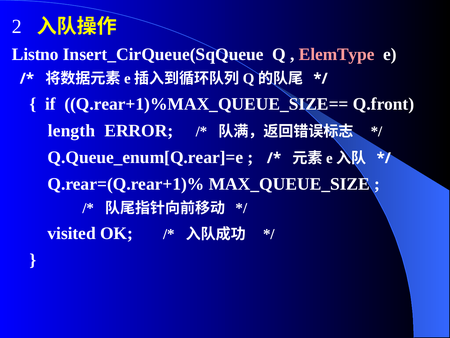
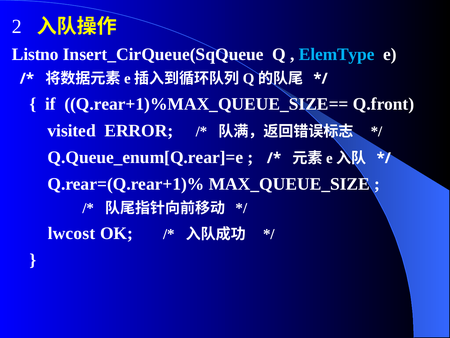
ElemType colour: pink -> light blue
length: length -> visited
visited: visited -> lwcost
